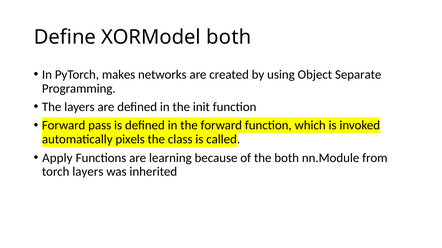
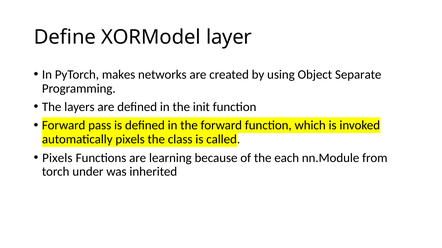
XORModel both: both -> layer
Apply at (57, 158): Apply -> Pixels
the both: both -> each
torch layers: layers -> under
